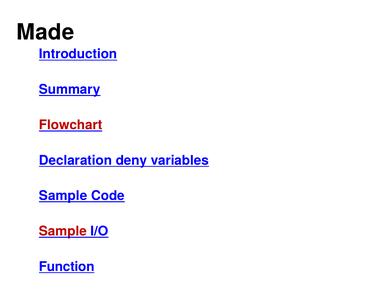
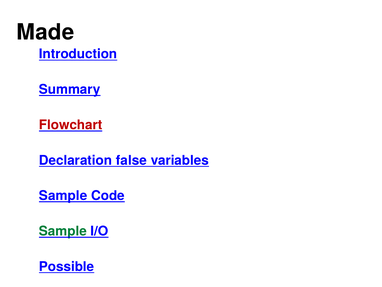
deny: deny -> false
Sample at (63, 231) colour: red -> green
Function: Function -> Possible
